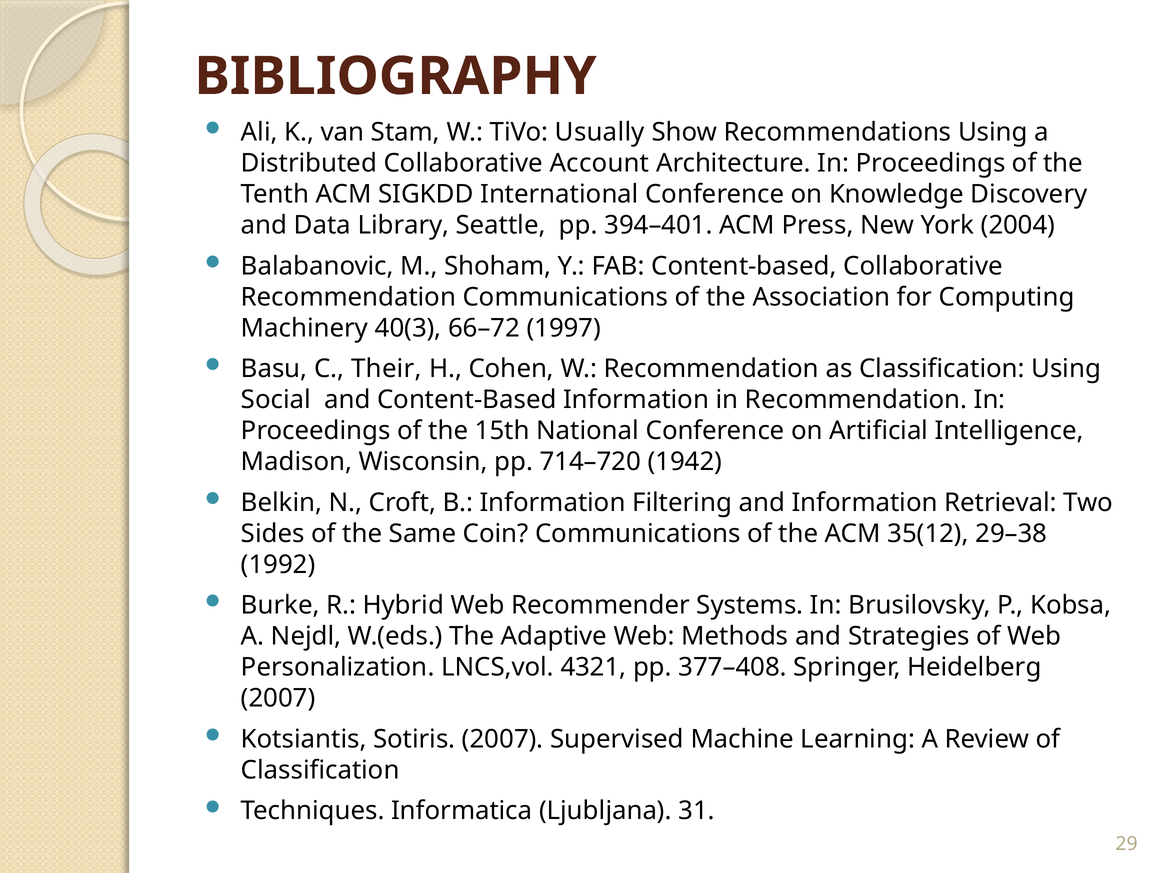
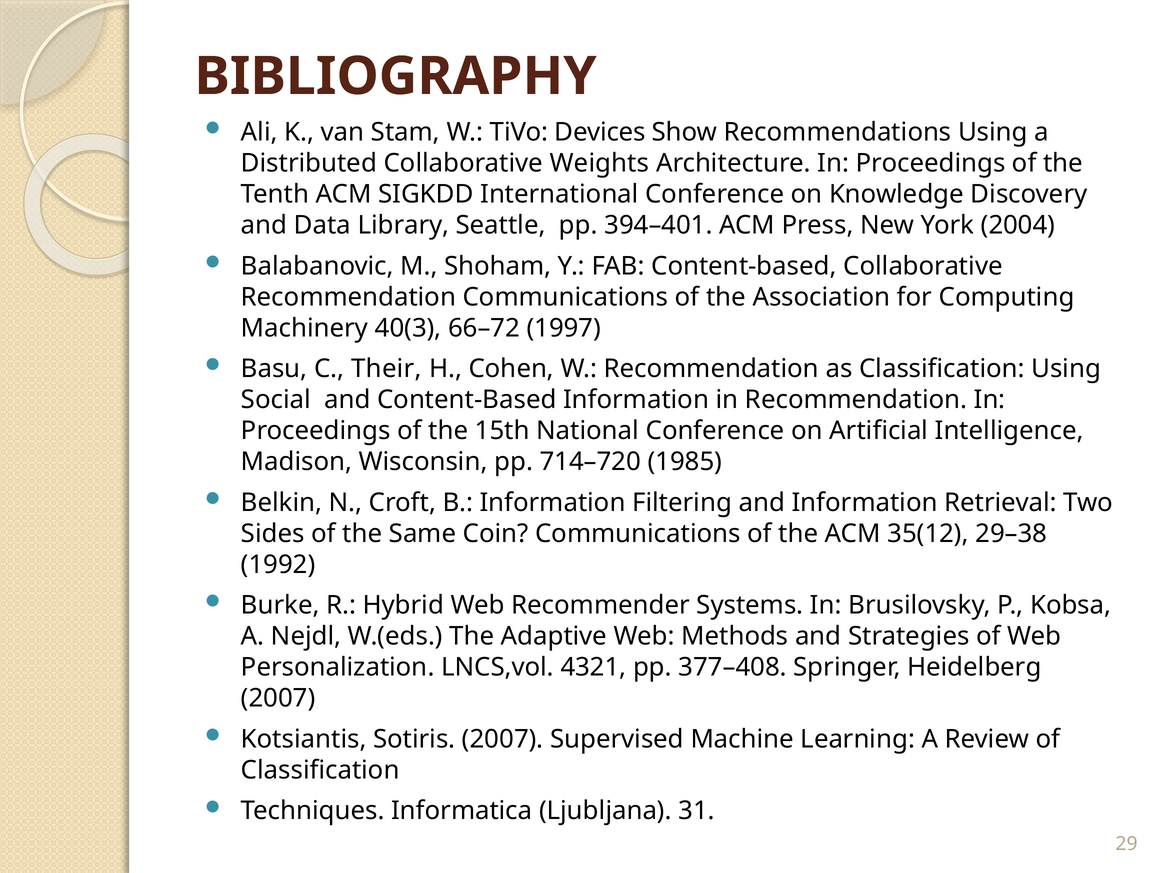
Usually: Usually -> Devices
Account: Account -> Weights
1942: 1942 -> 1985
